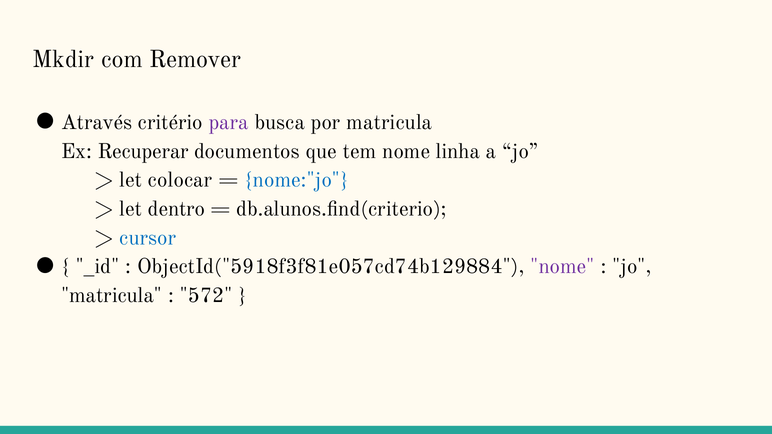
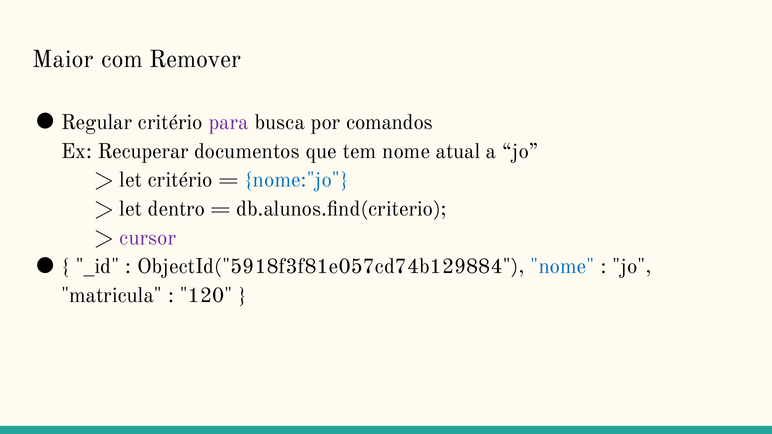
Mkdir: Mkdir -> Maior
Através: Através -> Regular
por matricula: matricula -> comandos
linha: linha -> atual
let colocar: colocar -> critério
cursor colour: blue -> purple
nome at (563, 267) colour: purple -> blue
572: 572 -> 120
